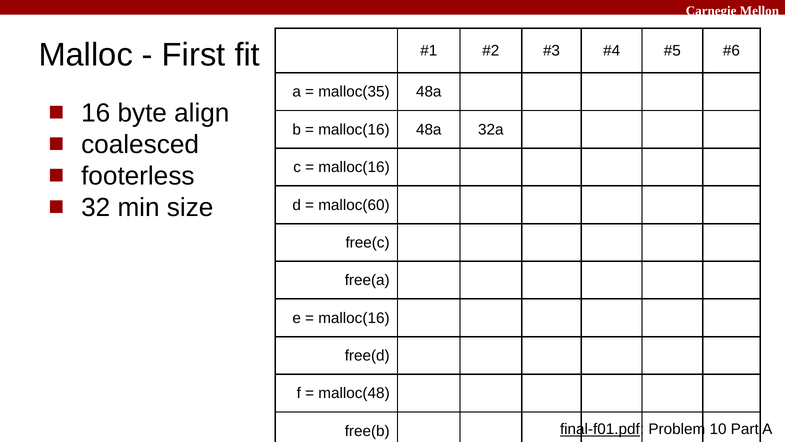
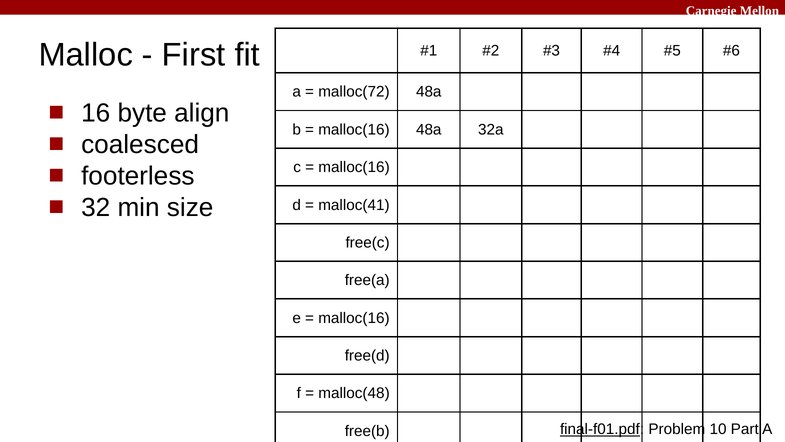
malloc(35: malloc(35 -> malloc(72
malloc(60: malloc(60 -> malloc(41
